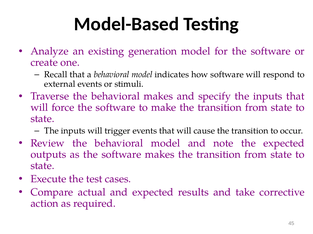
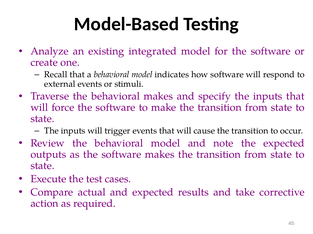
generation: generation -> integrated
